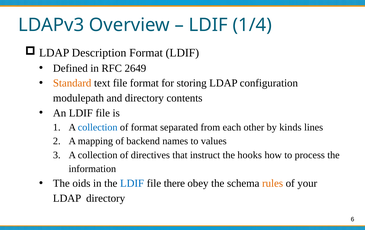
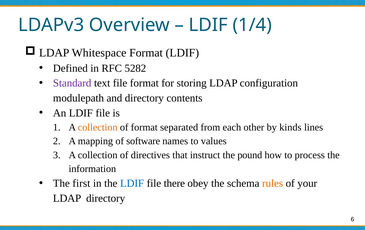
Description: Description -> Whitespace
2649: 2649 -> 5282
Standard colour: orange -> purple
collection at (98, 127) colour: blue -> orange
backend: backend -> software
hooks: hooks -> pound
oids: oids -> first
